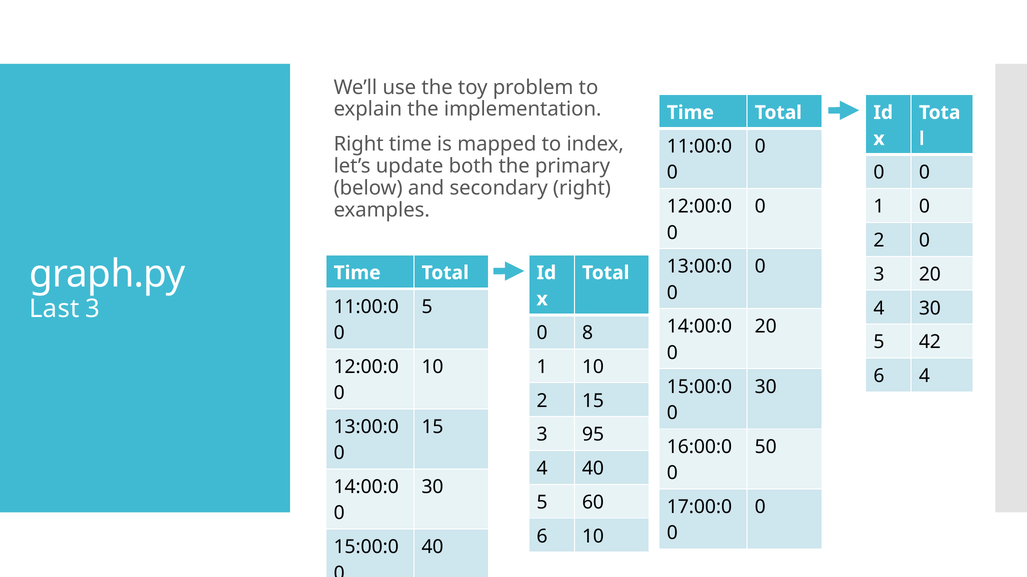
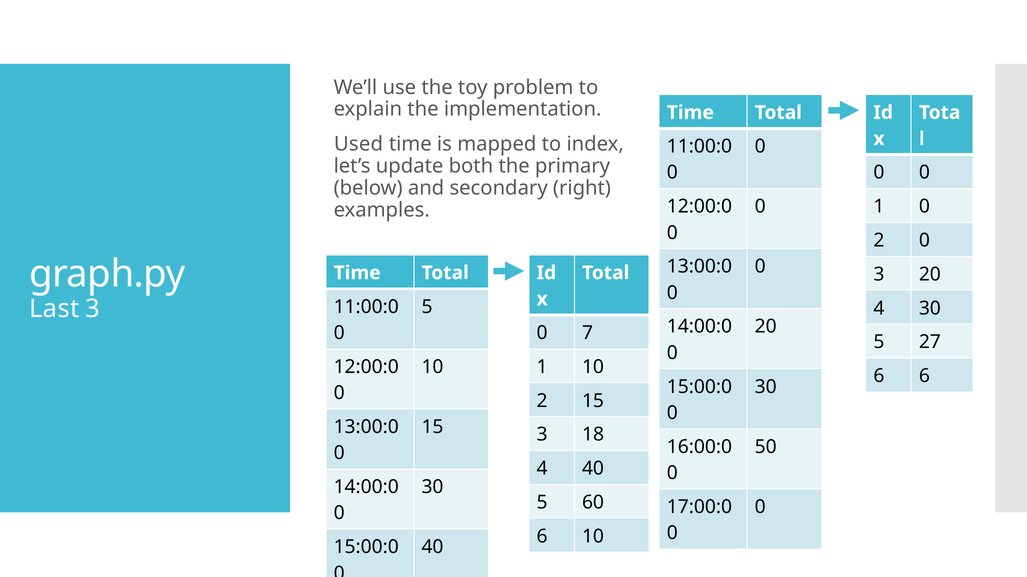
Right at (359, 144): Right -> Used
8: 8 -> 7
42: 42 -> 27
6 4: 4 -> 6
95: 95 -> 18
